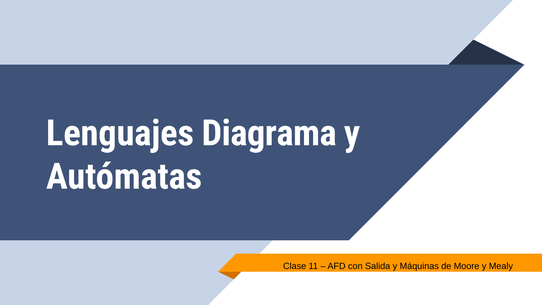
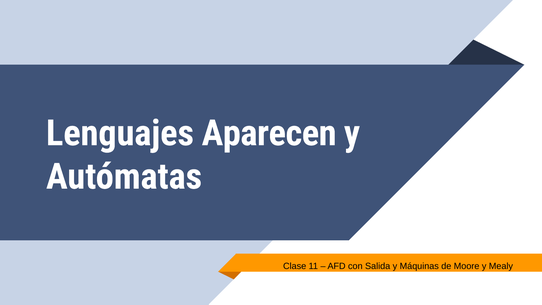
Diagrama: Diagrama -> Aparecen
